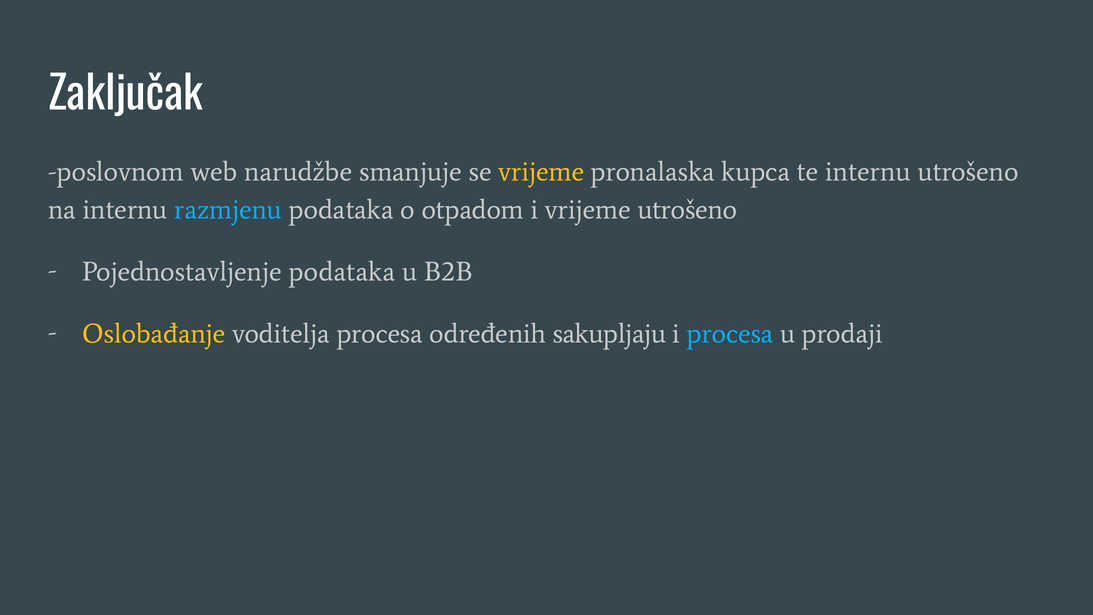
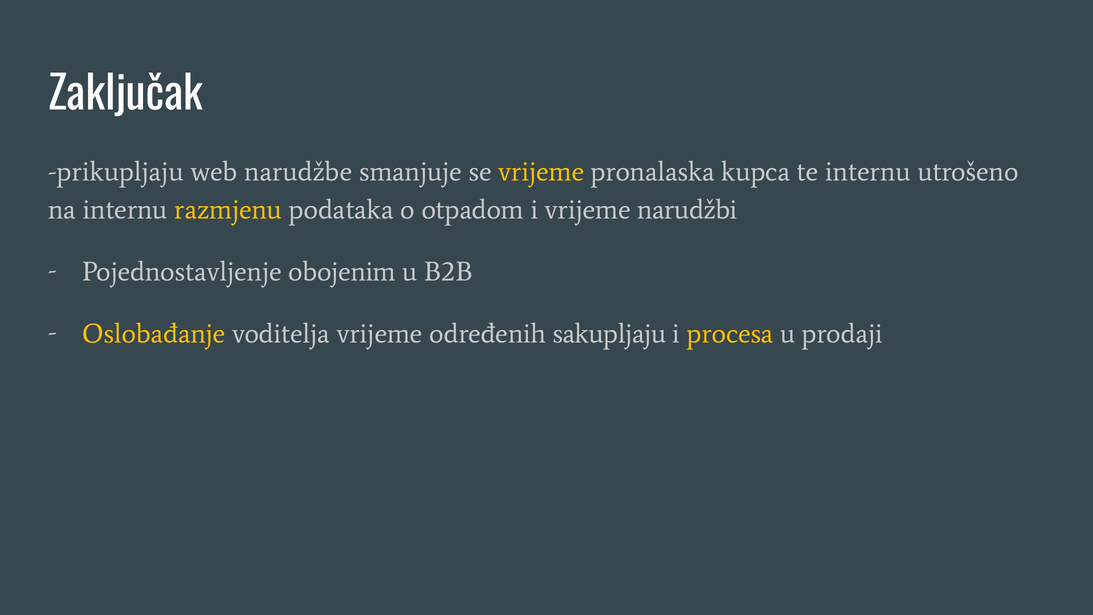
poslovnom: poslovnom -> prikupljaju
razmjenu colour: light blue -> yellow
vrijeme utrošeno: utrošeno -> narudžbi
Pojednostavljenje podataka: podataka -> obojenim
voditelja procesa: procesa -> vrijeme
procesa at (730, 334) colour: light blue -> yellow
